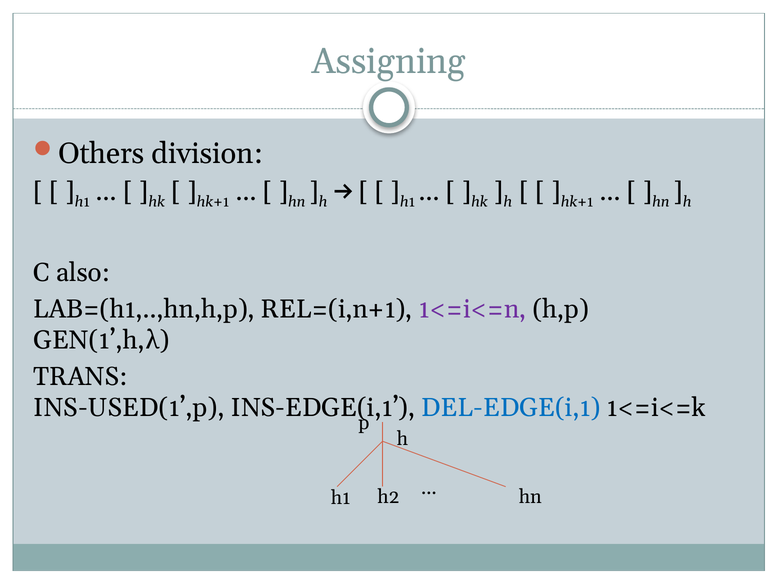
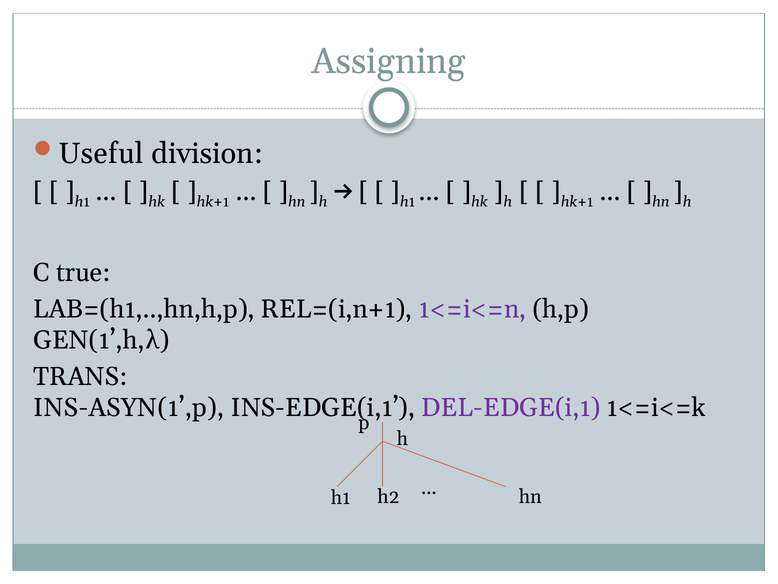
Others: Others -> Useful
also: also -> true
INS-USED(1’,p: INS-USED(1’,p -> INS-ASYN(1’,p
DEL-EDGE(i,1 colour: blue -> purple
